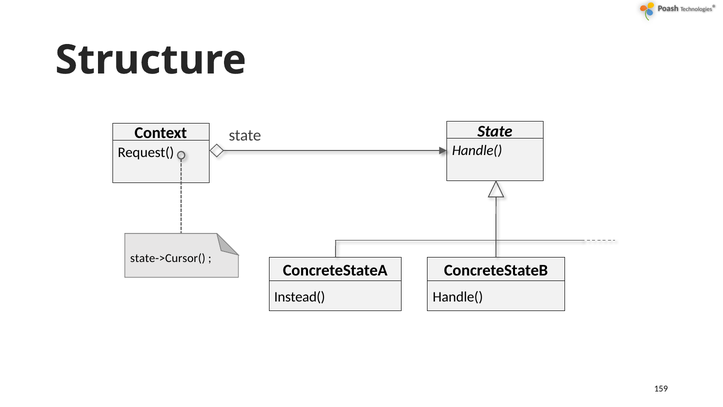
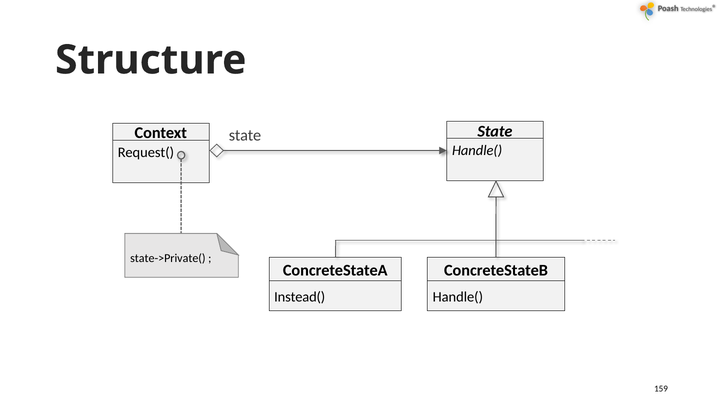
state->Cursor(: state->Cursor( -> state->Private(
